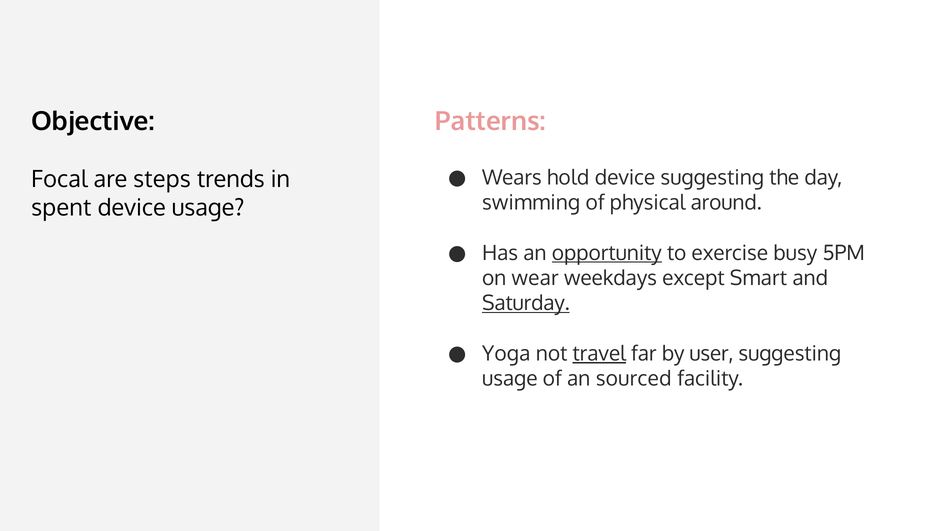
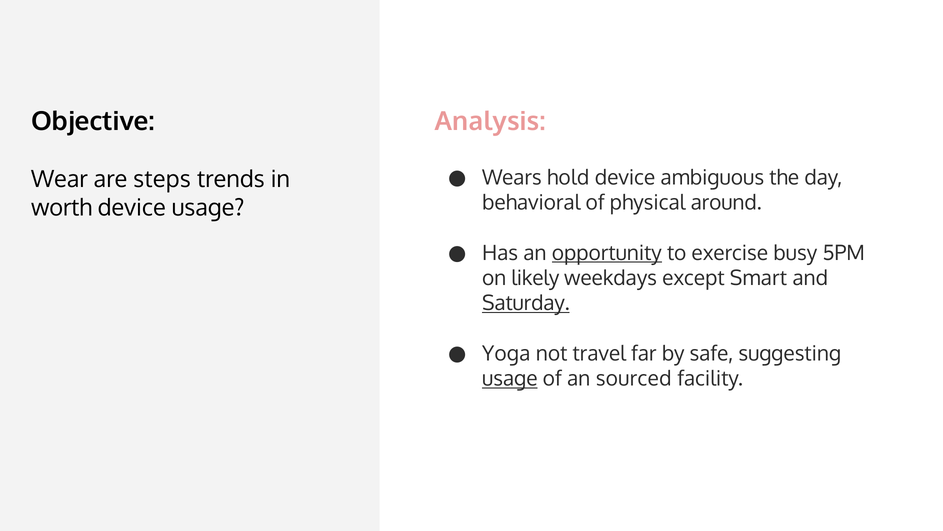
Patterns: Patterns -> Analysis
device suggesting: suggesting -> ambiguous
Focal: Focal -> Wear
swimming: swimming -> behavioral
spent: spent -> worth
wear: wear -> likely
travel underline: present -> none
user: user -> safe
usage at (510, 378) underline: none -> present
